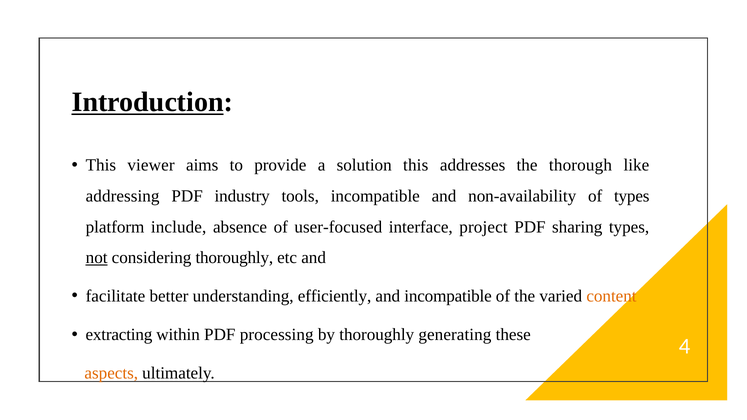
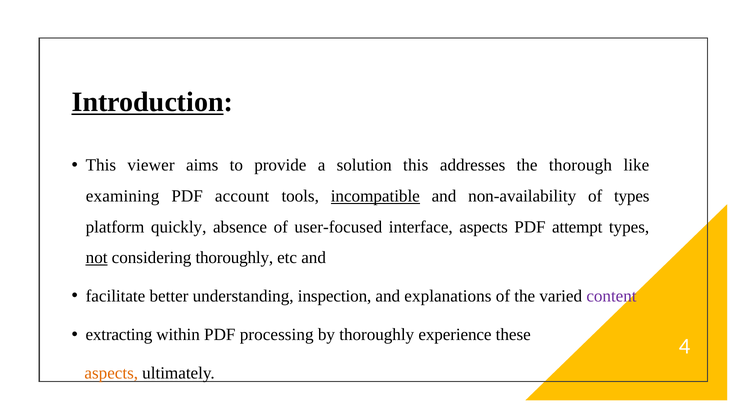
addressing: addressing -> examining
industry: industry -> account
incompatible at (375, 196) underline: none -> present
include: include -> quickly
interface project: project -> aspects
sharing: sharing -> attempt
efficiently: efficiently -> inspection
and incompatible: incompatible -> explanations
content colour: orange -> purple
generating: generating -> experience
